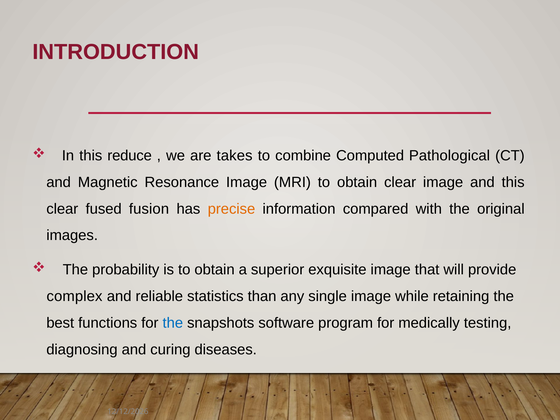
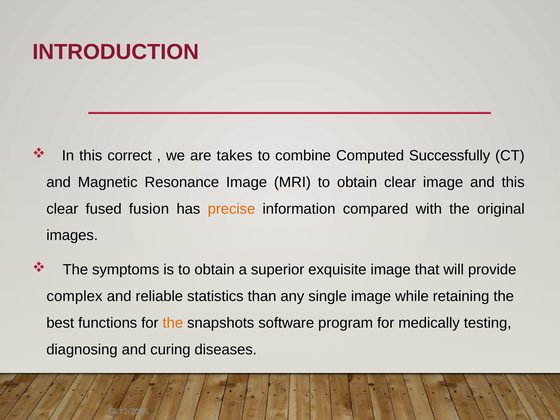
reduce: reduce -> correct
Pathological: Pathological -> Successfully
probability: probability -> symptoms
the at (173, 323) colour: blue -> orange
